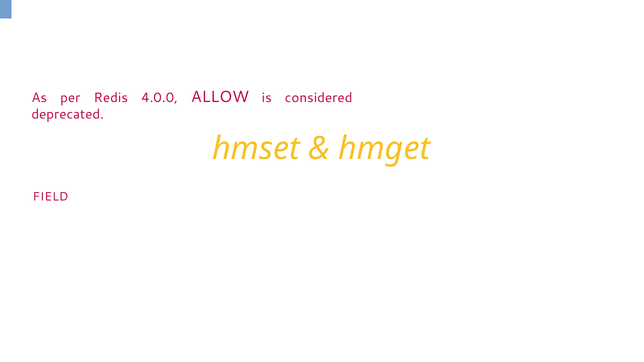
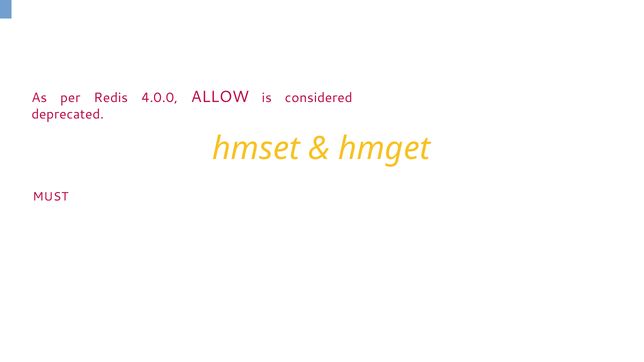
FIELD: FIELD -> MUST
